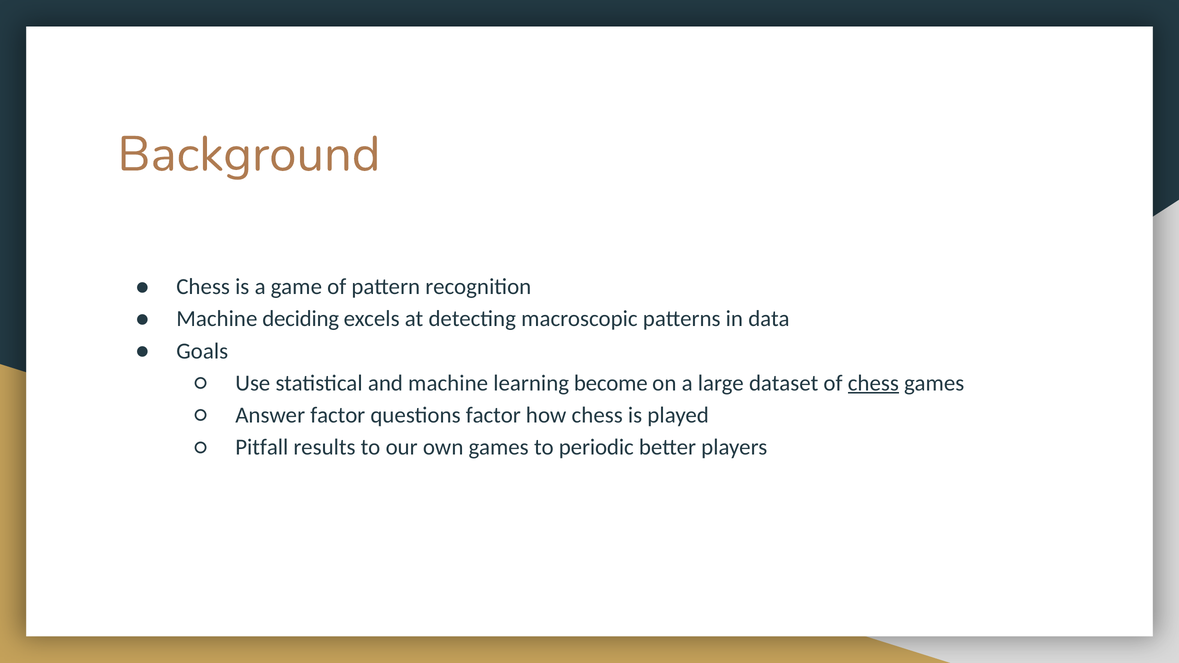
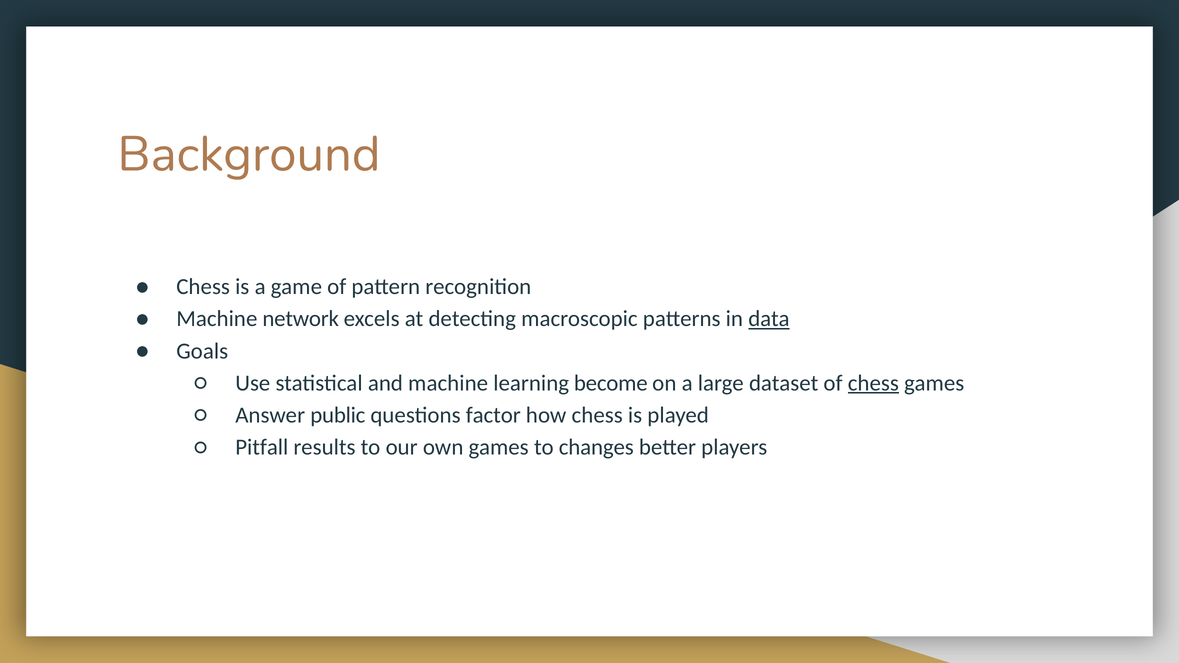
deciding: deciding -> network
data underline: none -> present
Answer factor: factor -> public
periodic: periodic -> changes
